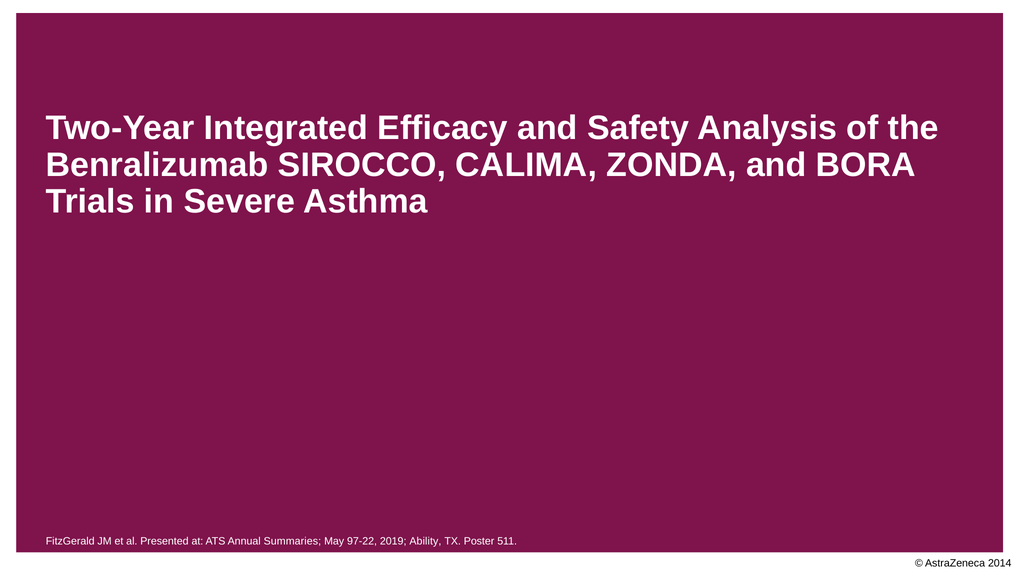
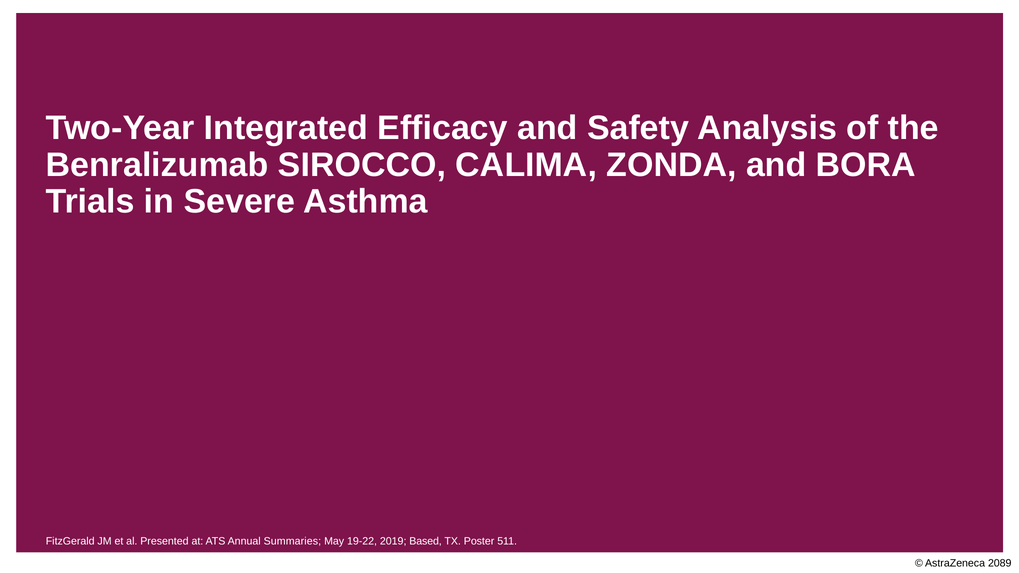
97-22: 97-22 -> 19-22
Ability: Ability -> Based
2014: 2014 -> 2089
